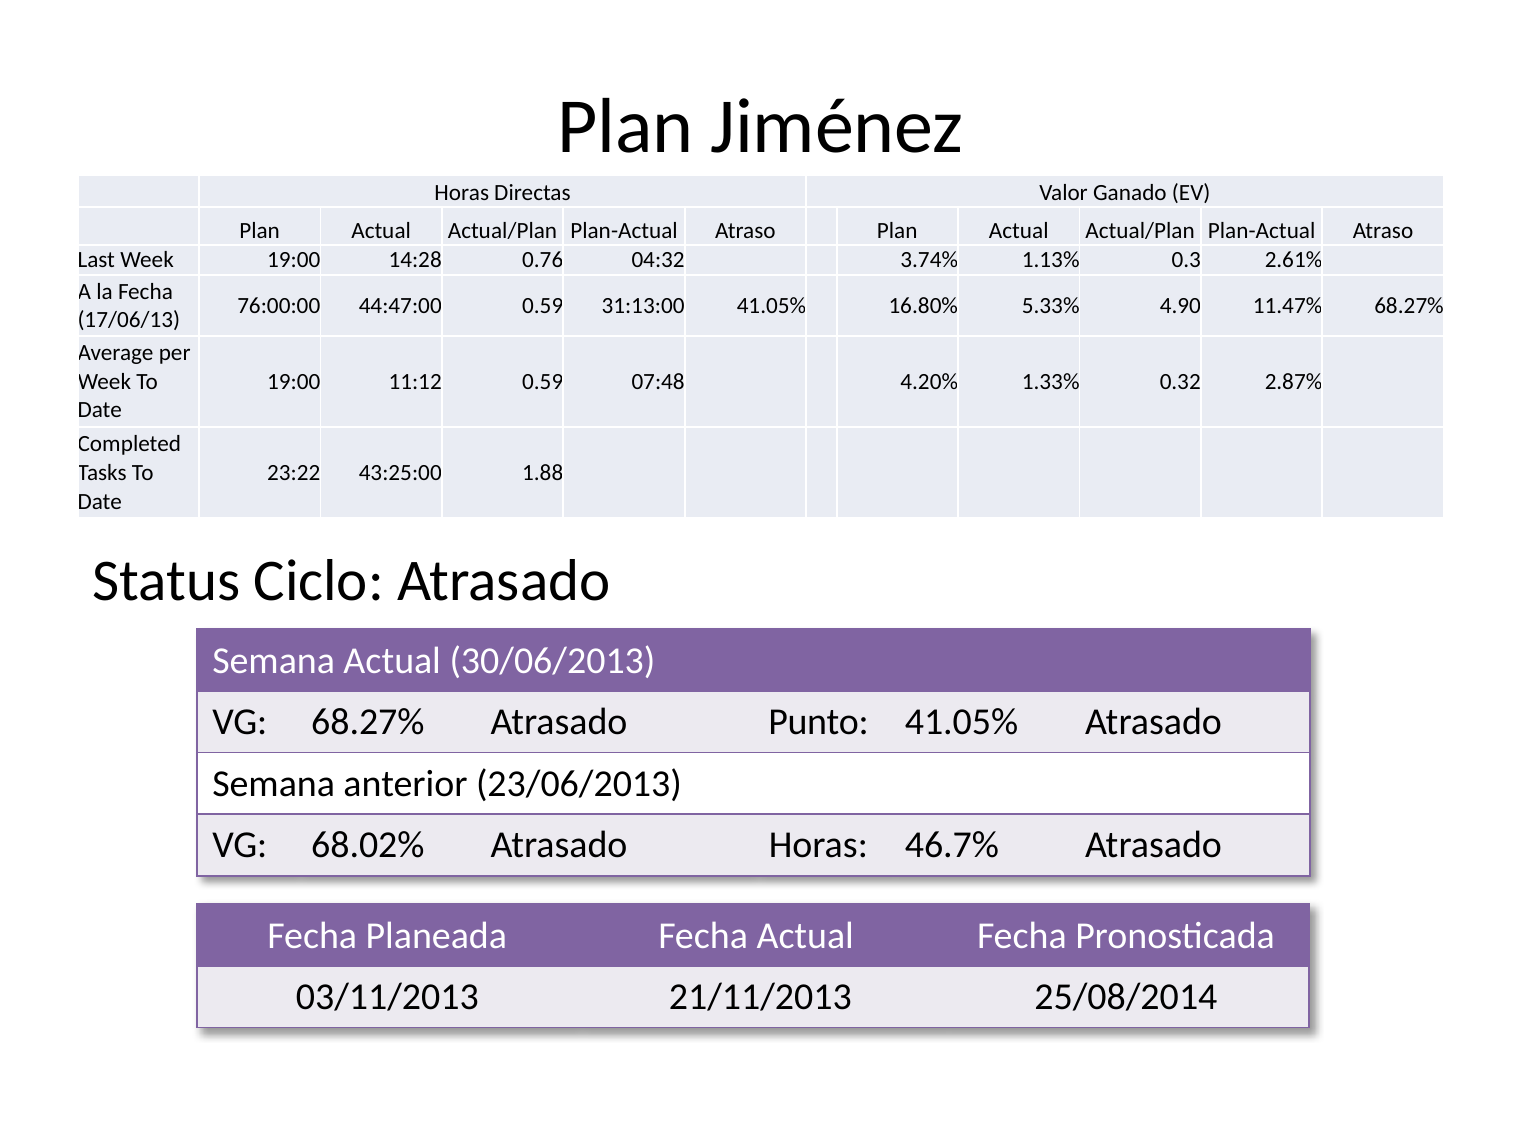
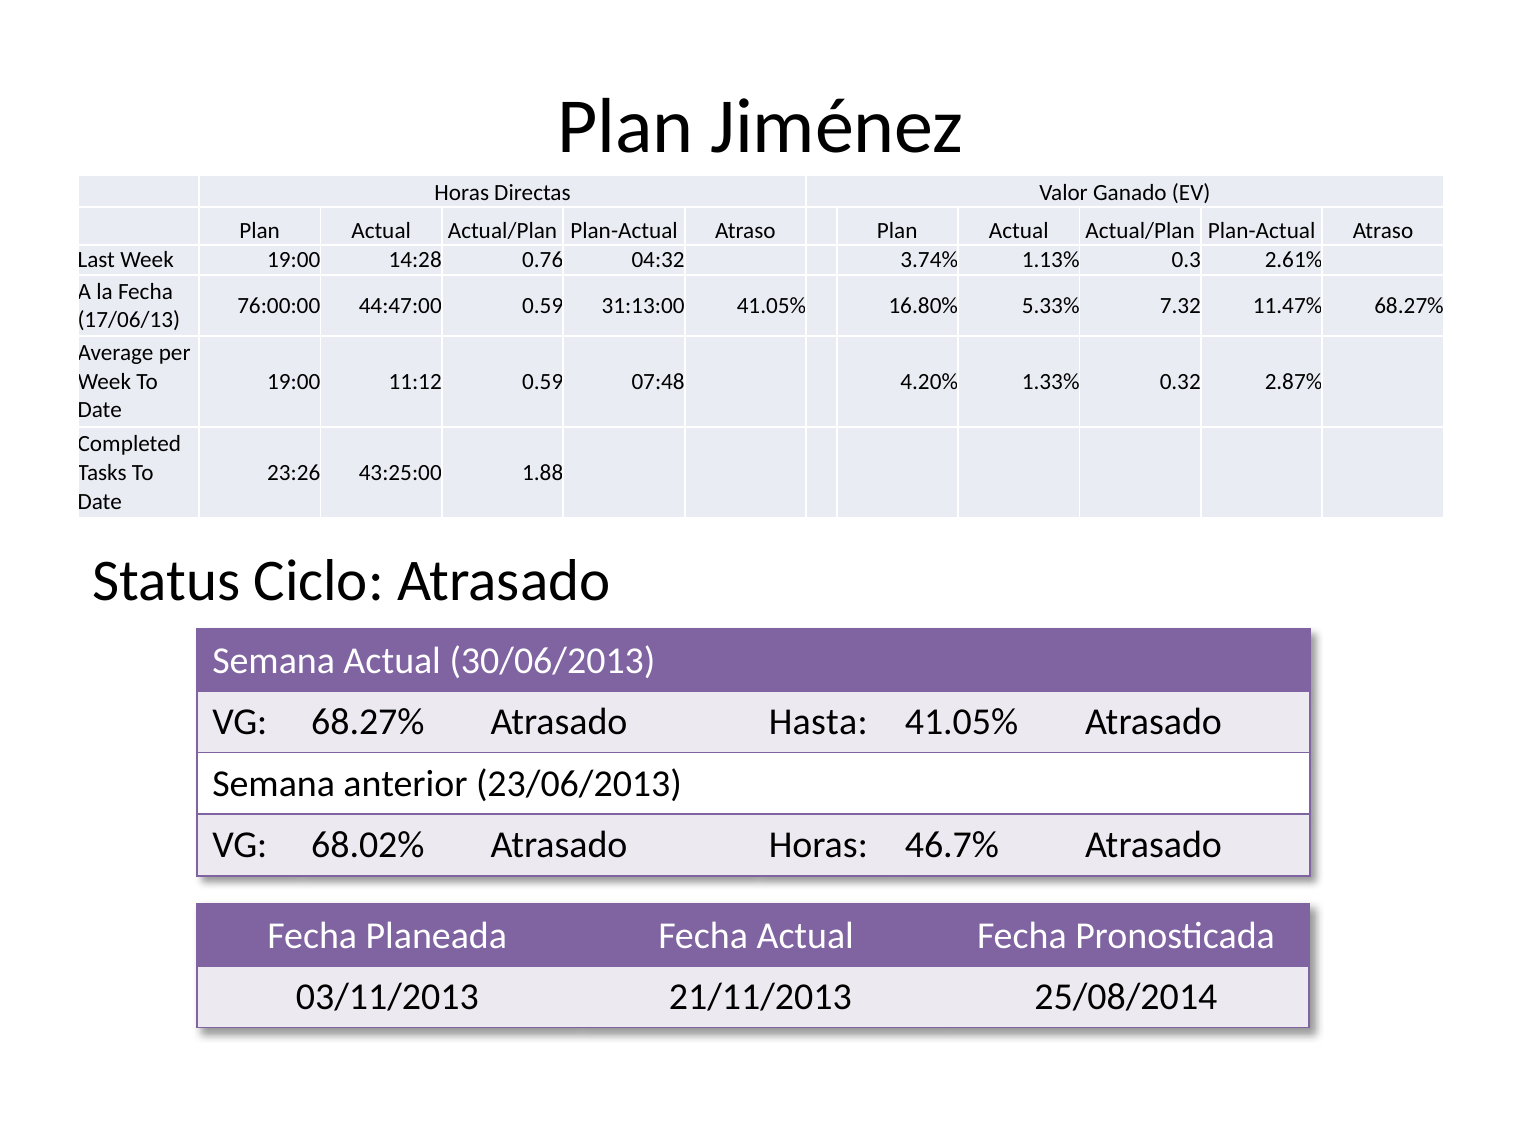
4.90: 4.90 -> 7.32
23:22: 23:22 -> 23:26
Punto: Punto -> Hasta
